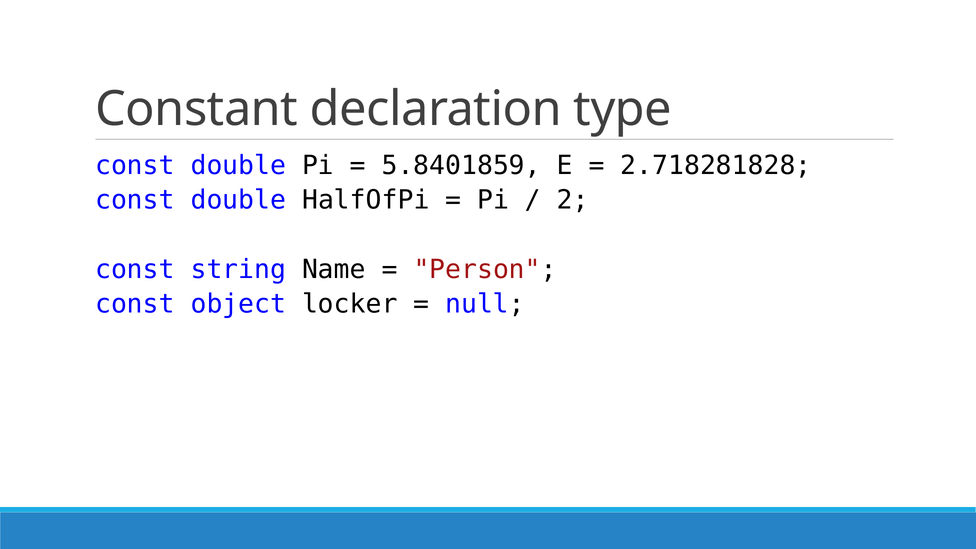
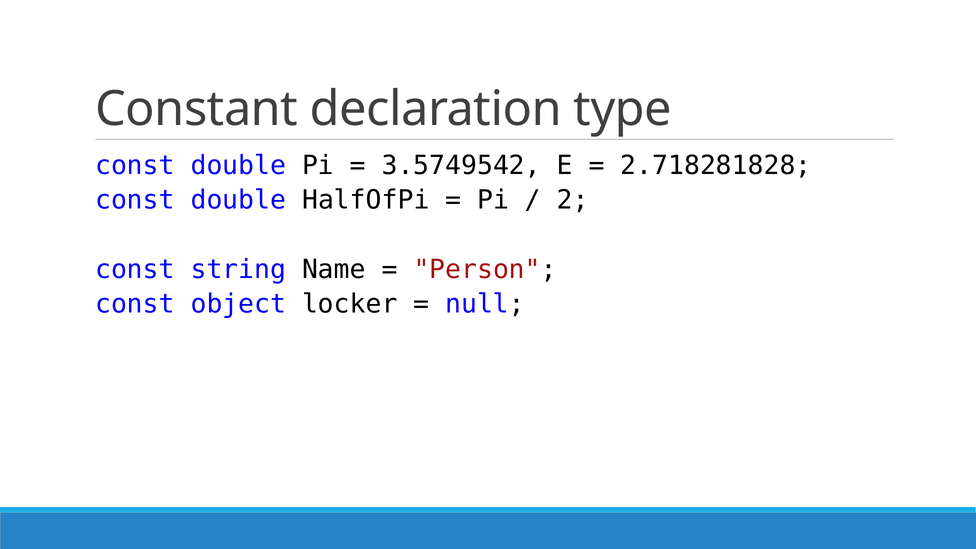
5.8401859: 5.8401859 -> 3.5749542
